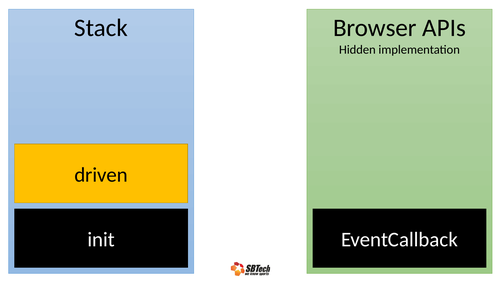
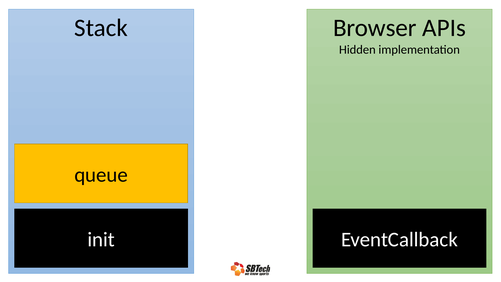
driven: driven -> queue
